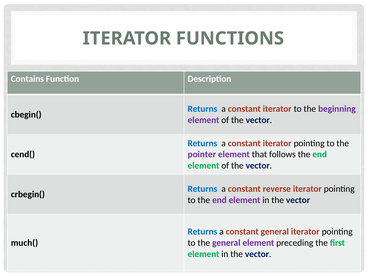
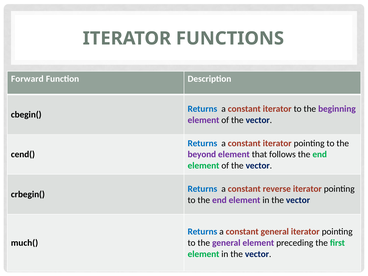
Contains: Contains -> Forward
pointer: pointer -> beyond
